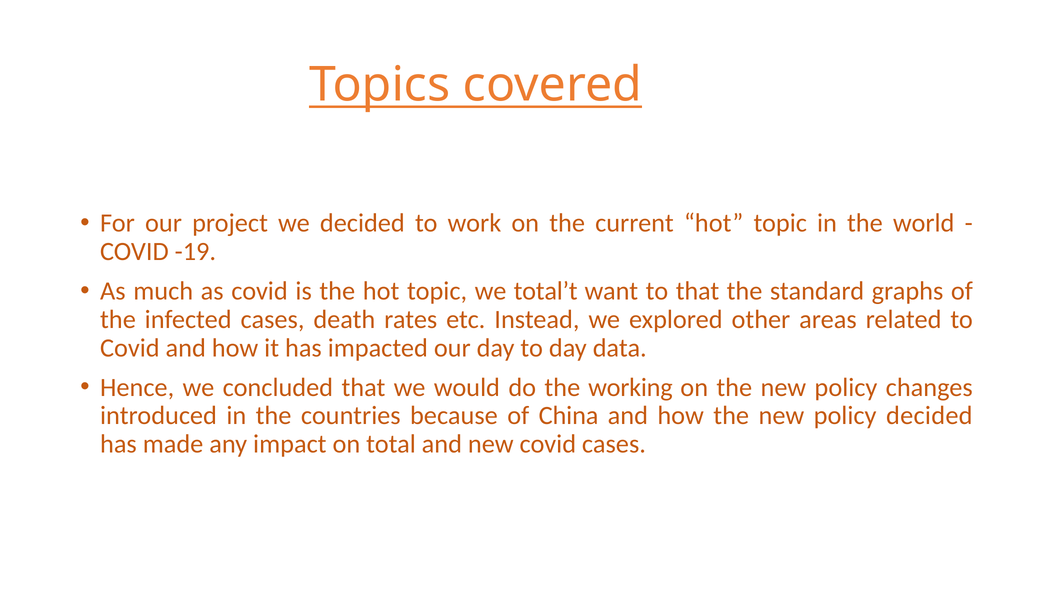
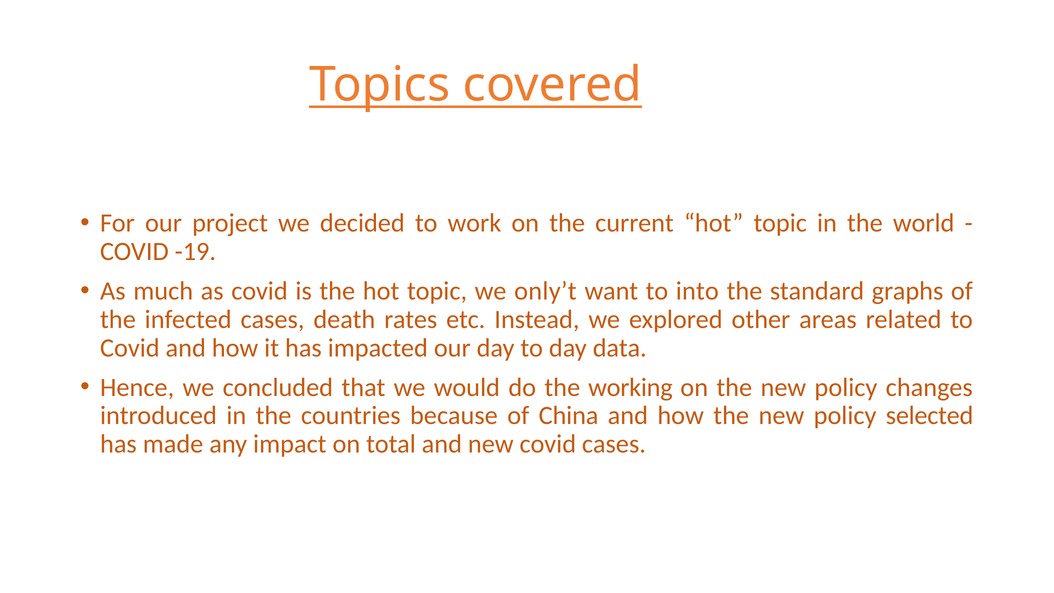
total’t: total’t -> only’t
to that: that -> into
policy decided: decided -> selected
